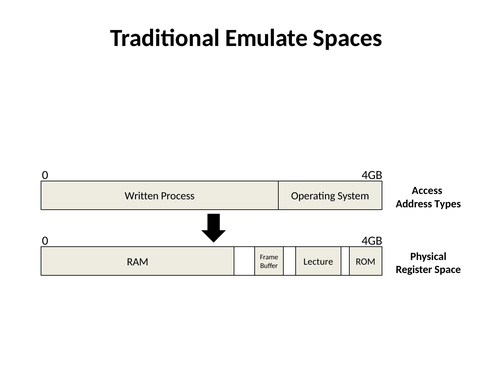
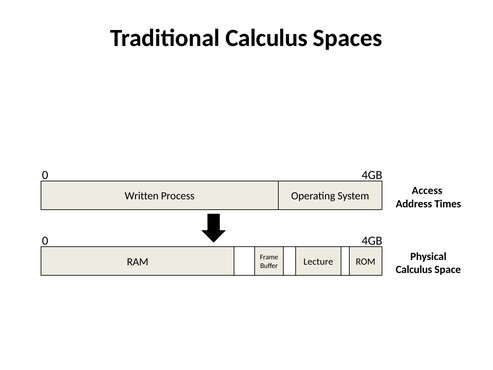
Traditional Emulate: Emulate -> Calculus
Types: Types -> Times
Register at (414, 269): Register -> Calculus
